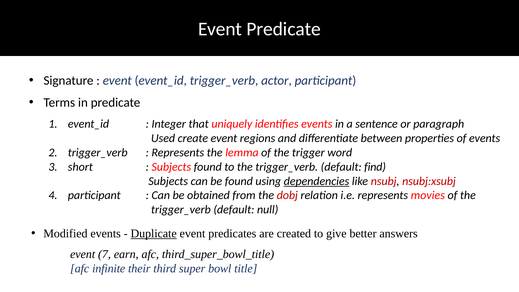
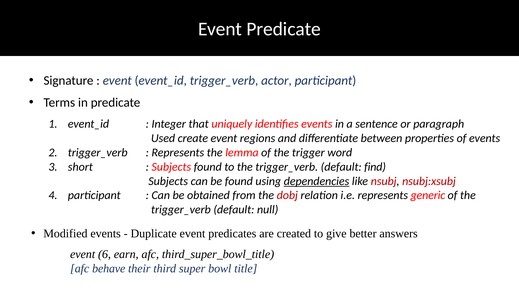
movies: movies -> generic
Duplicate underline: present -> none
7: 7 -> 6
infinite: infinite -> behave
